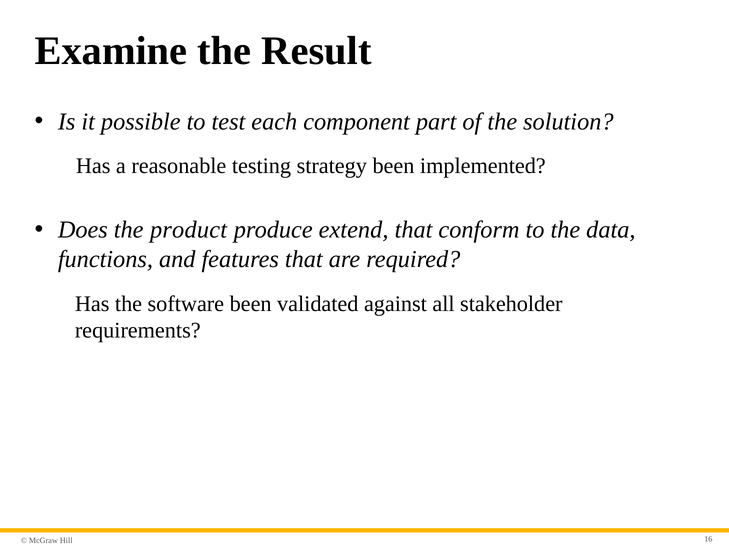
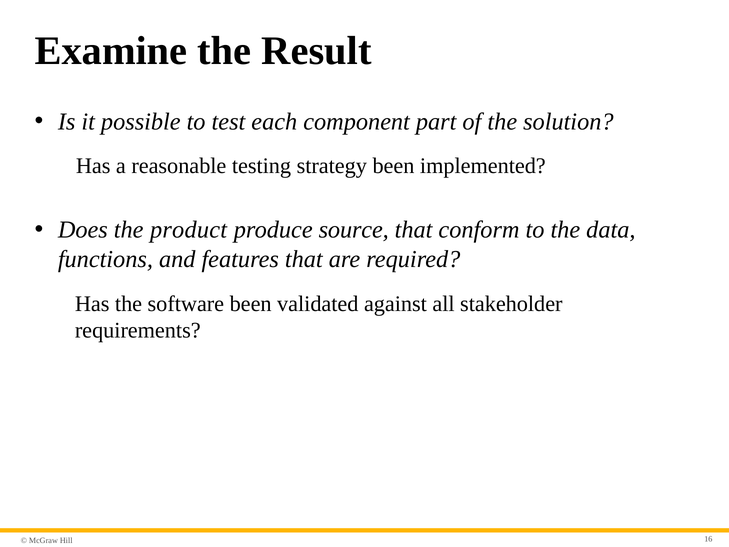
extend: extend -> source
